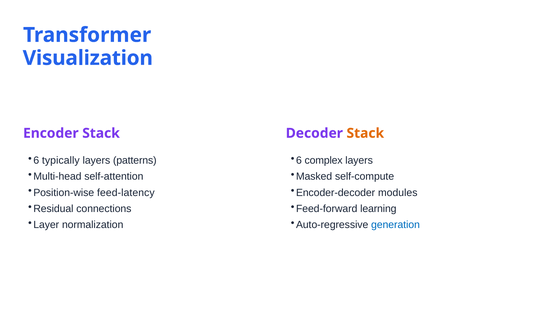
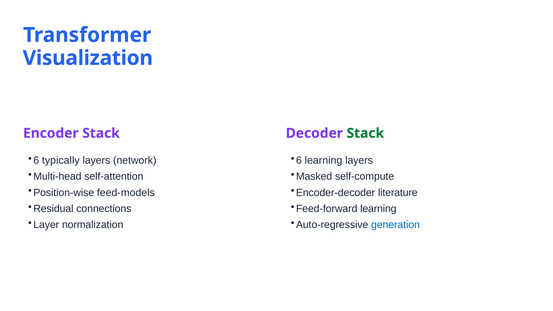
Stack at (365, 133) colour: orange -> green
patterns: patterns -> network
complex at (324, 160): complex -> learning
feed-latency: feed-latency -> feed-models
modules: modules -> literature
